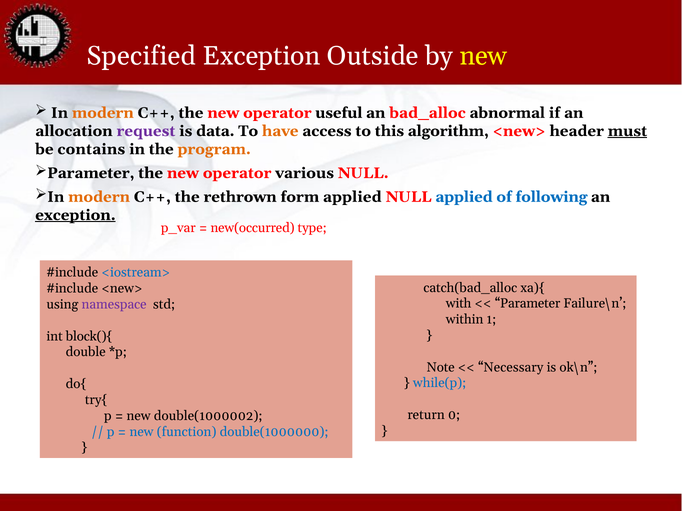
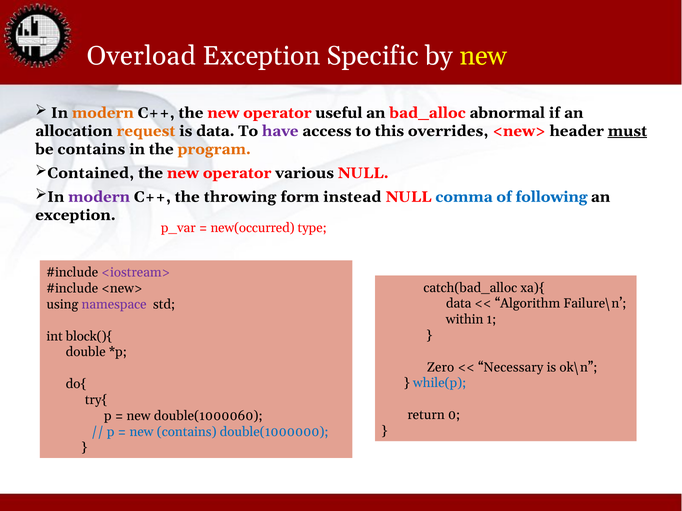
Specified: Specified -> Overload
Outside: Outside -> Specific
request colour: purple -> orange
have colour: orange -> purple
algorithm: algorithm -> overrides
Parameter at (91, 173): Parameter -> Contained
modern at (99, 197) colour: orange -> purple
rethrown: rethrown -> throwing
form applied: applied -> instead
NULL applied: applied -> comma
exception at (75, 215) underline: present -> none
<iostream> colour: blue -> purple
with at (459, 304): with -> data
Parameter at (528, 304): Parameter -> Algorithm
Note: Note -> Zero
double(1000002: double(1000002 -> double(1000060
new function: function -> contains
